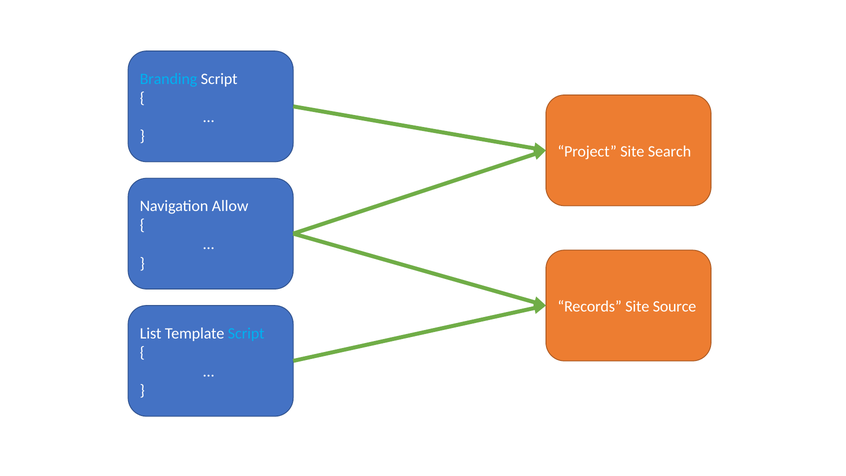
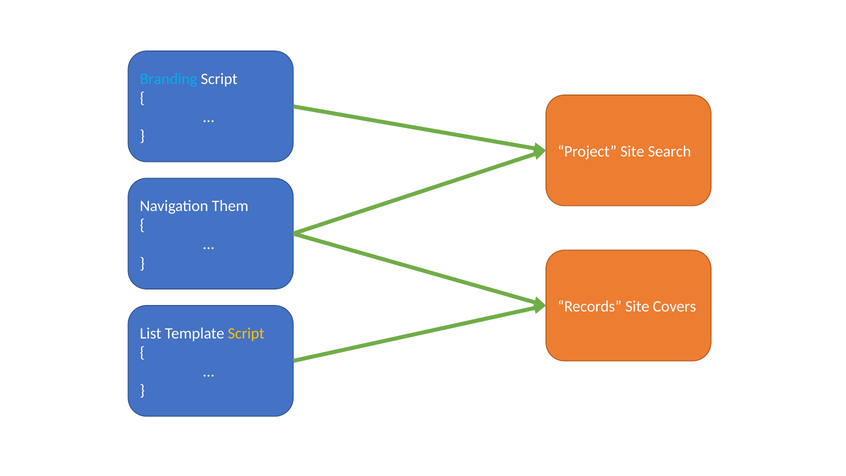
Allow: Allow -> Them
Source: Source -> Covers
Script at (246, 333) colour: light blue -> yellow
